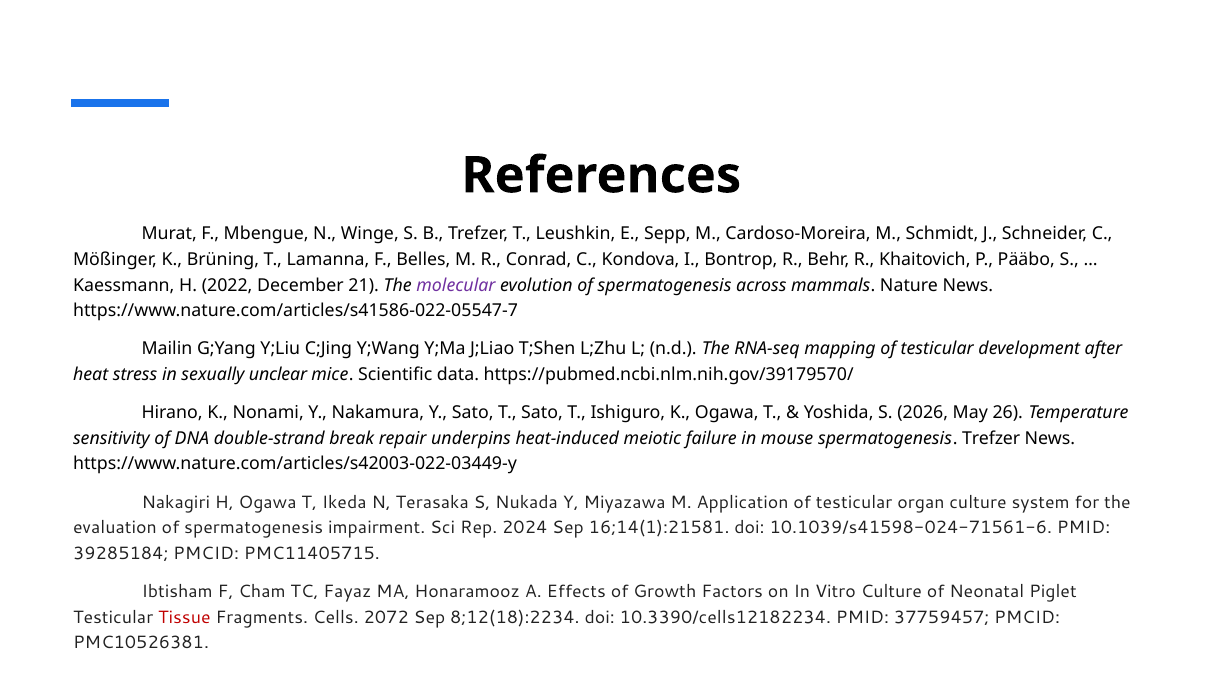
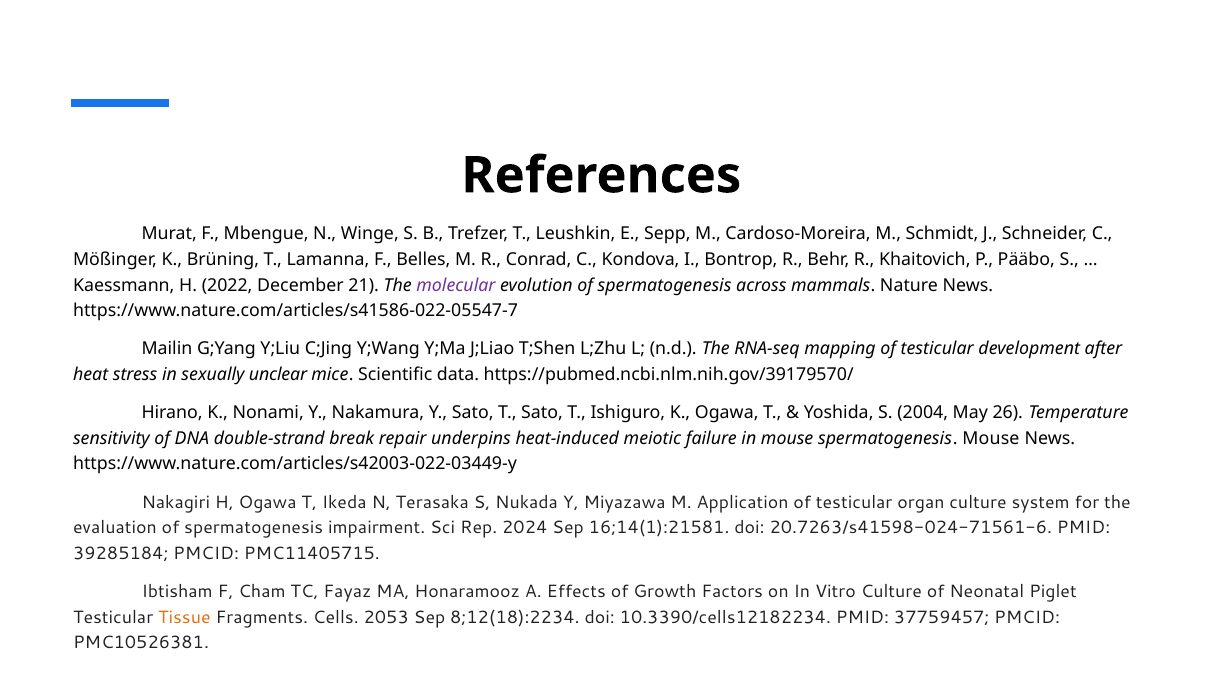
2026: 2026 -> 2004
spermatogenesis Trefzer: Trefzer -> Mouse
10.1039/s41598-024-71561-6: 10.1039/s41598-024-71561-6 -> 20.7263/s41598-024-71561-6
Tissue colour: red -> orange
2072: 2072 -> 2053
